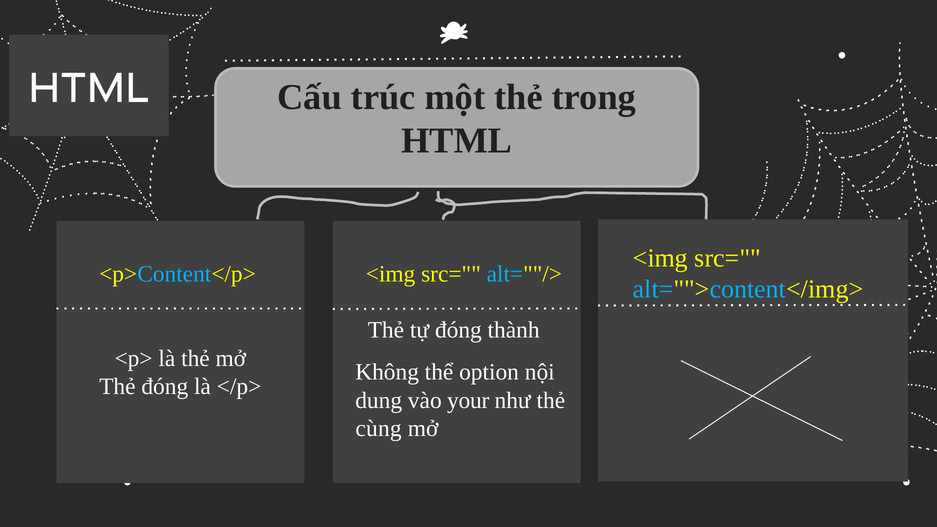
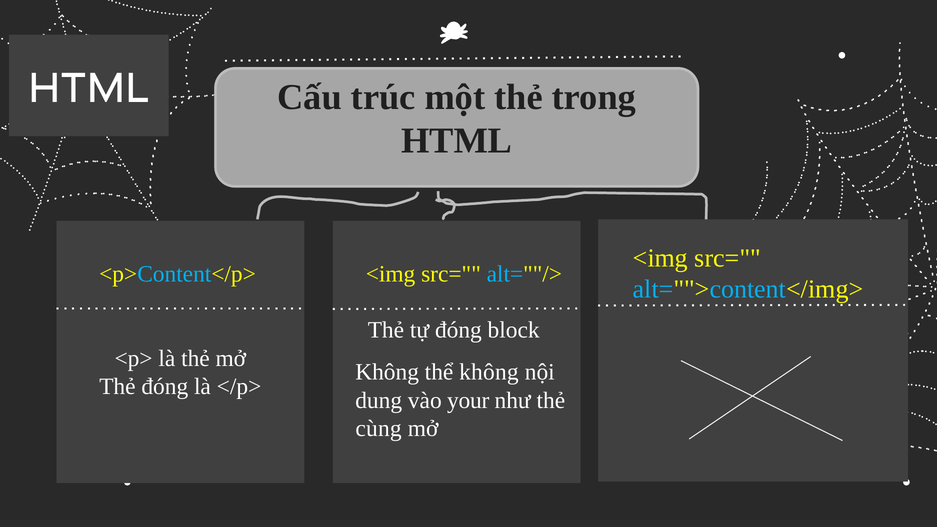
thành: thành -> block
thể option: option -> không
